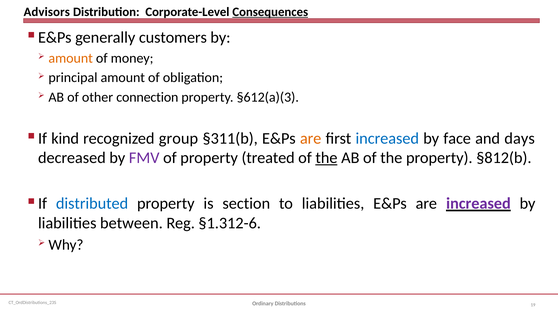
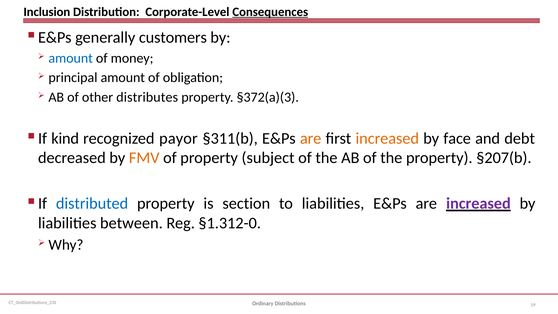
Advisors: Advisors -> Inclusion
amount at (71, 58) colour: orange -> blue
connection: connection -> distributes
§612(a)(3: §612(a)(3 -> §372(a)(3
group: group -> payor
increased at (387, 138) colour: blue -> orange
days: days -> debt
FMV colour: purple -> orange
treated: treated -> subject
the at (326, 158) underline: present -> none
§812(b: §812(b -> §207(b
§1.312-6: §1.312-6 -> §1.312-0
